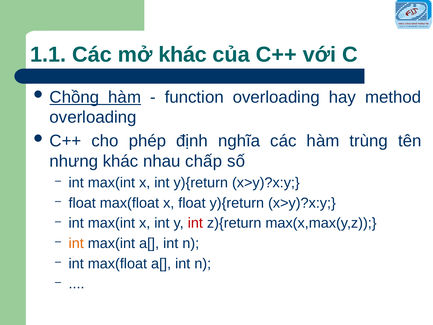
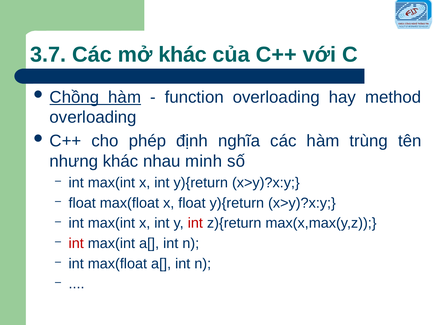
1.1: 1.1 -> 3.7
chấp: chấp -> minh
int at (76, 243) colour: orange -> red
